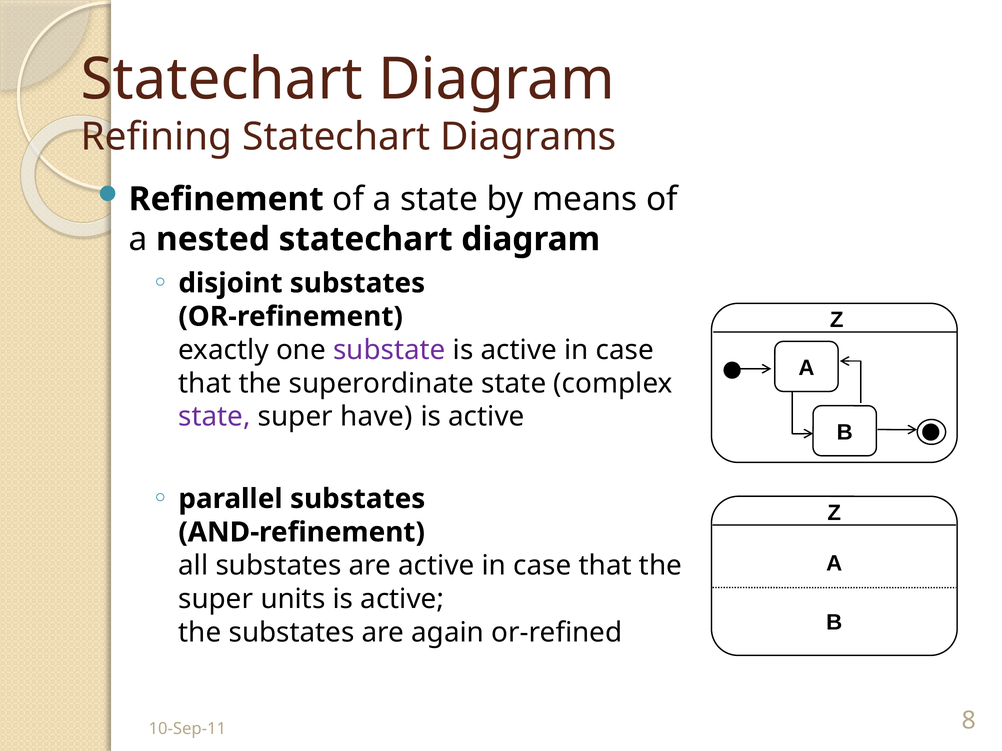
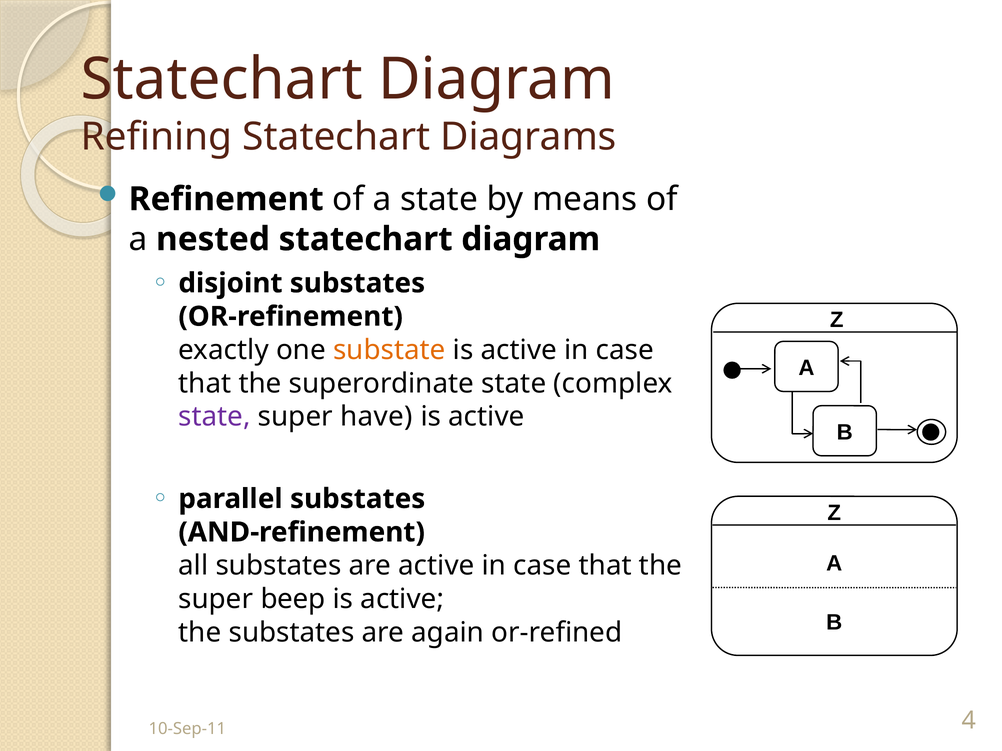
substate colour: purple -> orange
units: units -> beep
8: 8 -> 4
